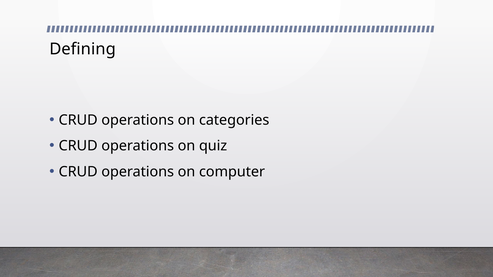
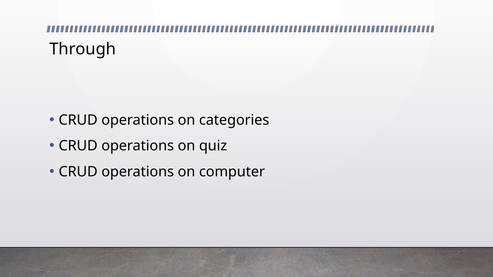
Defining: Defining -> Through
